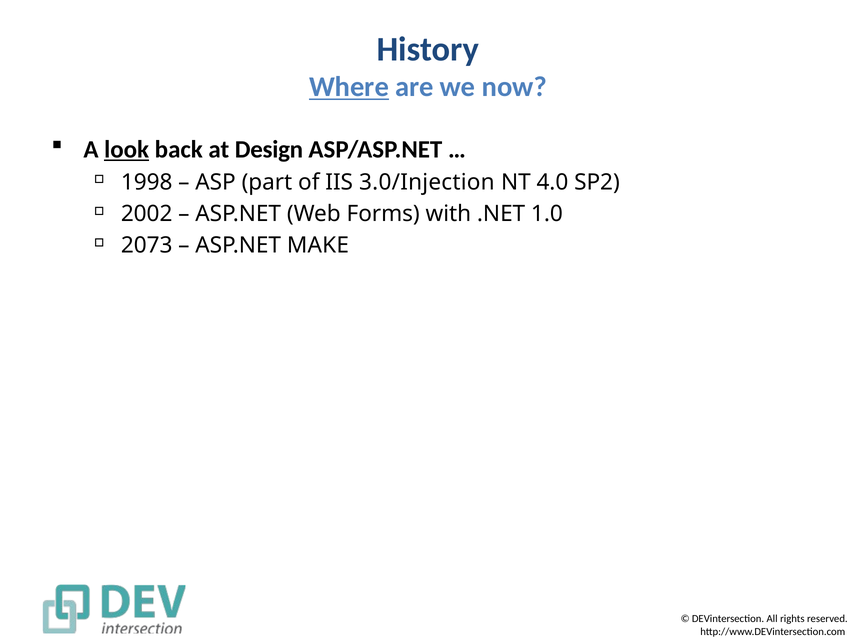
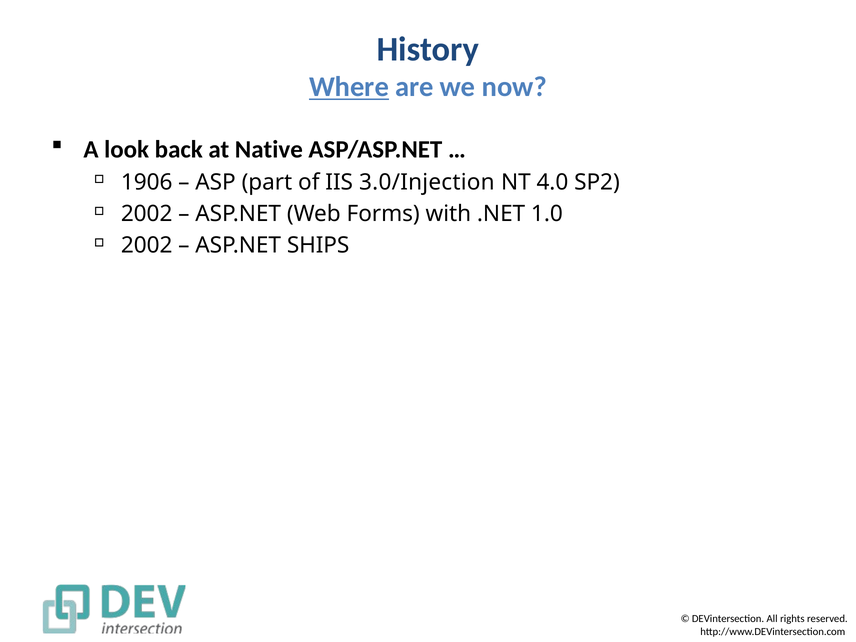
look underline: present -> none
Design: Design -> Native
1998: 1998 -> 1906
2073 at (147, 246): 2073 -> 2002
MAKE: MAKE -> SHIPS
